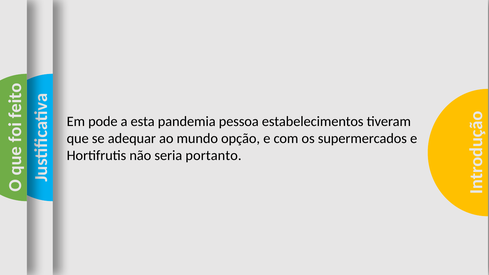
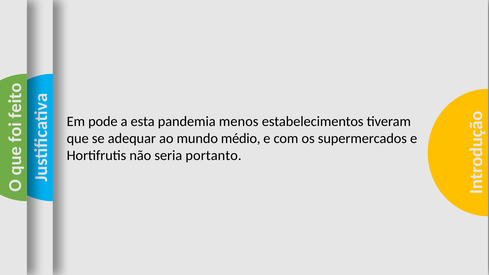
pessoa: pessoa -> menos
opção: opção -> médio
